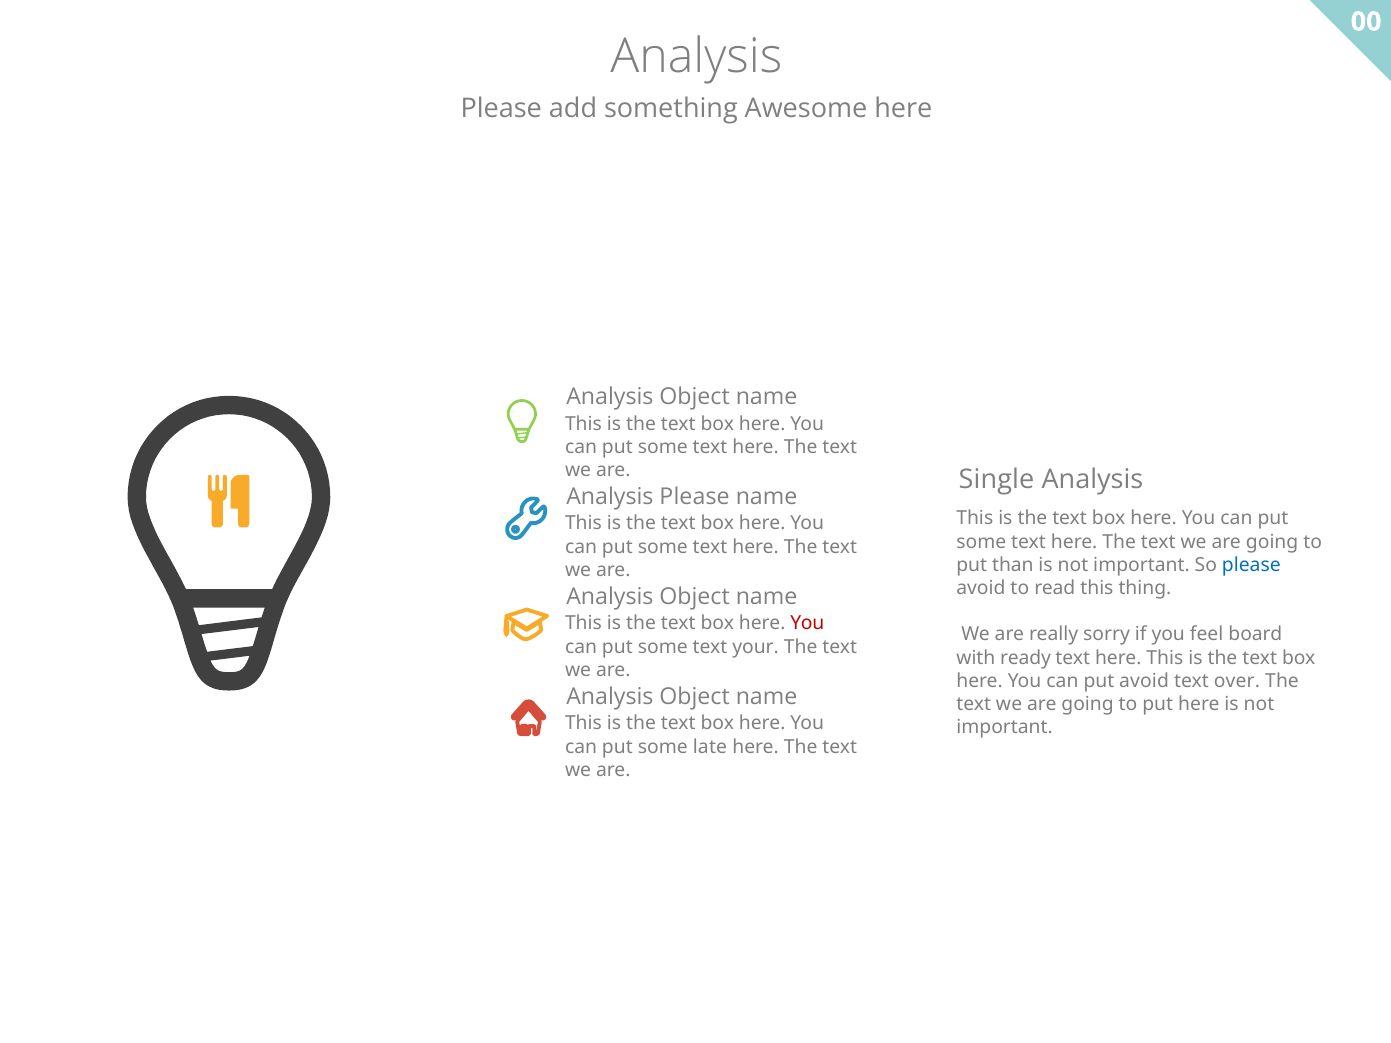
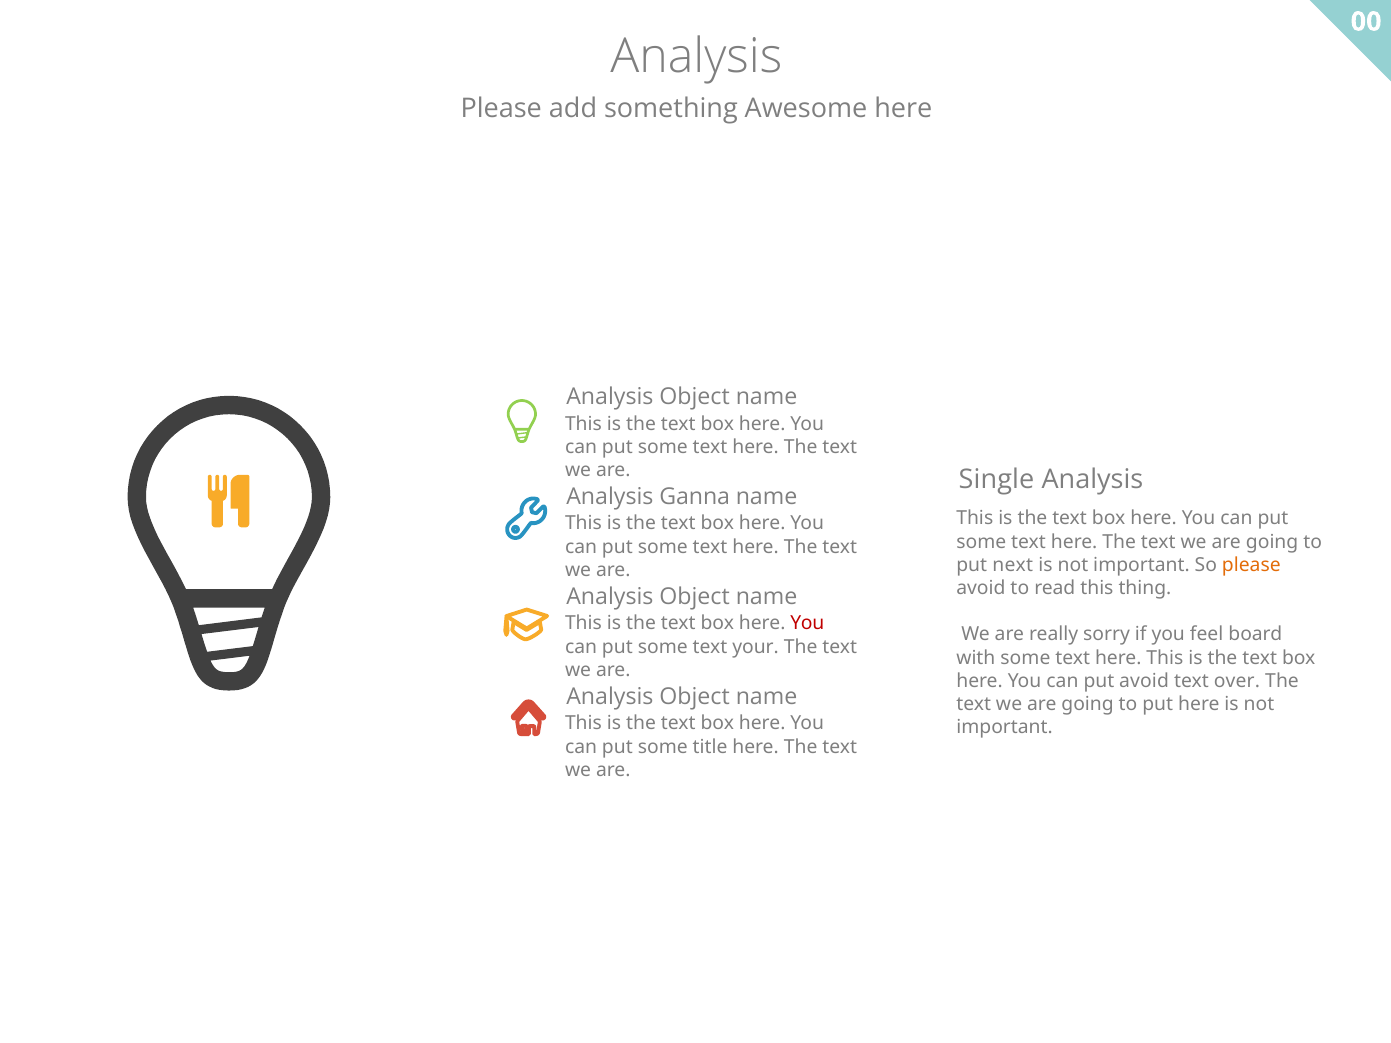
Please at (695, 497): Please -> Ganna
than: than -> next
please at (1251, 565) colour: blue -> orange
with ready: ready -> some
late: late -> title
